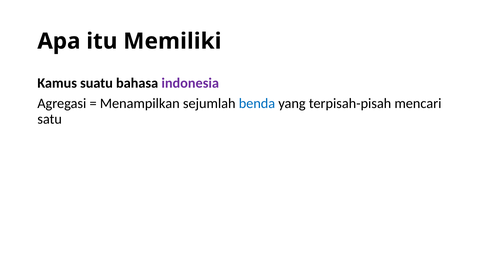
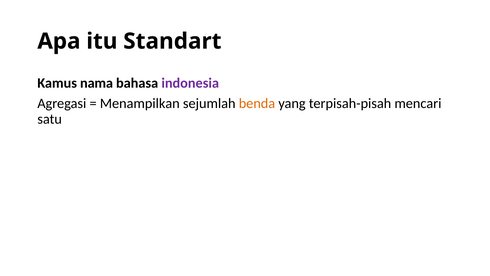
Memiliki: Memiliki -> Standart
suatu: suatu -> nama
benda colour: blue -> orange
